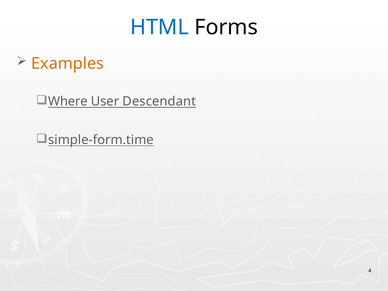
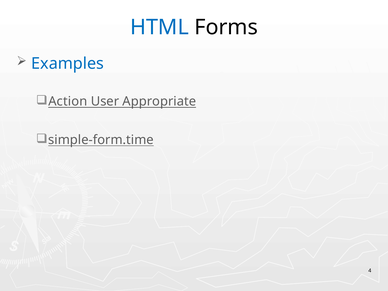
Examples colour: orange -> blue
Where: Where -> Action
Descendant: Descendant -> Appropriate
